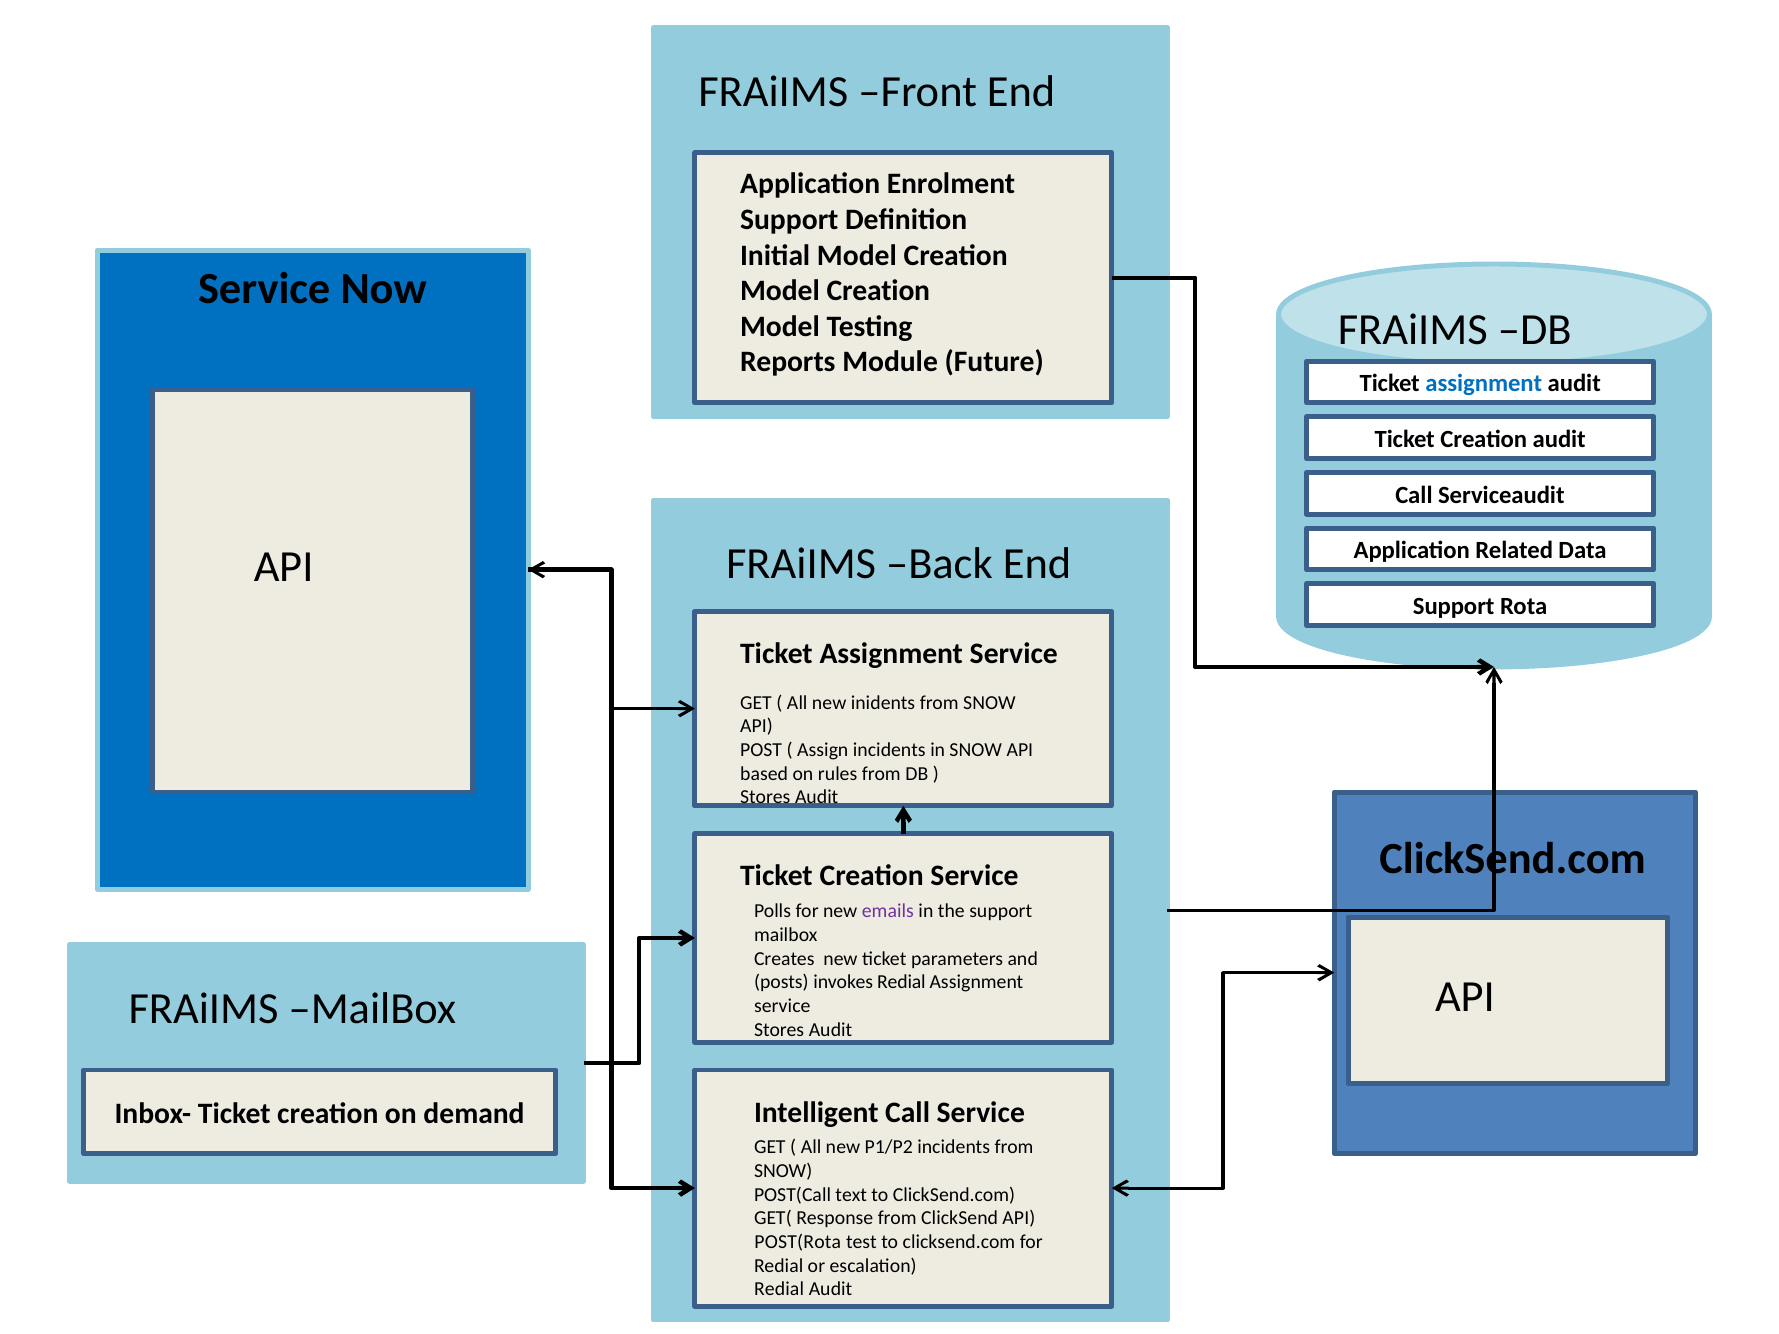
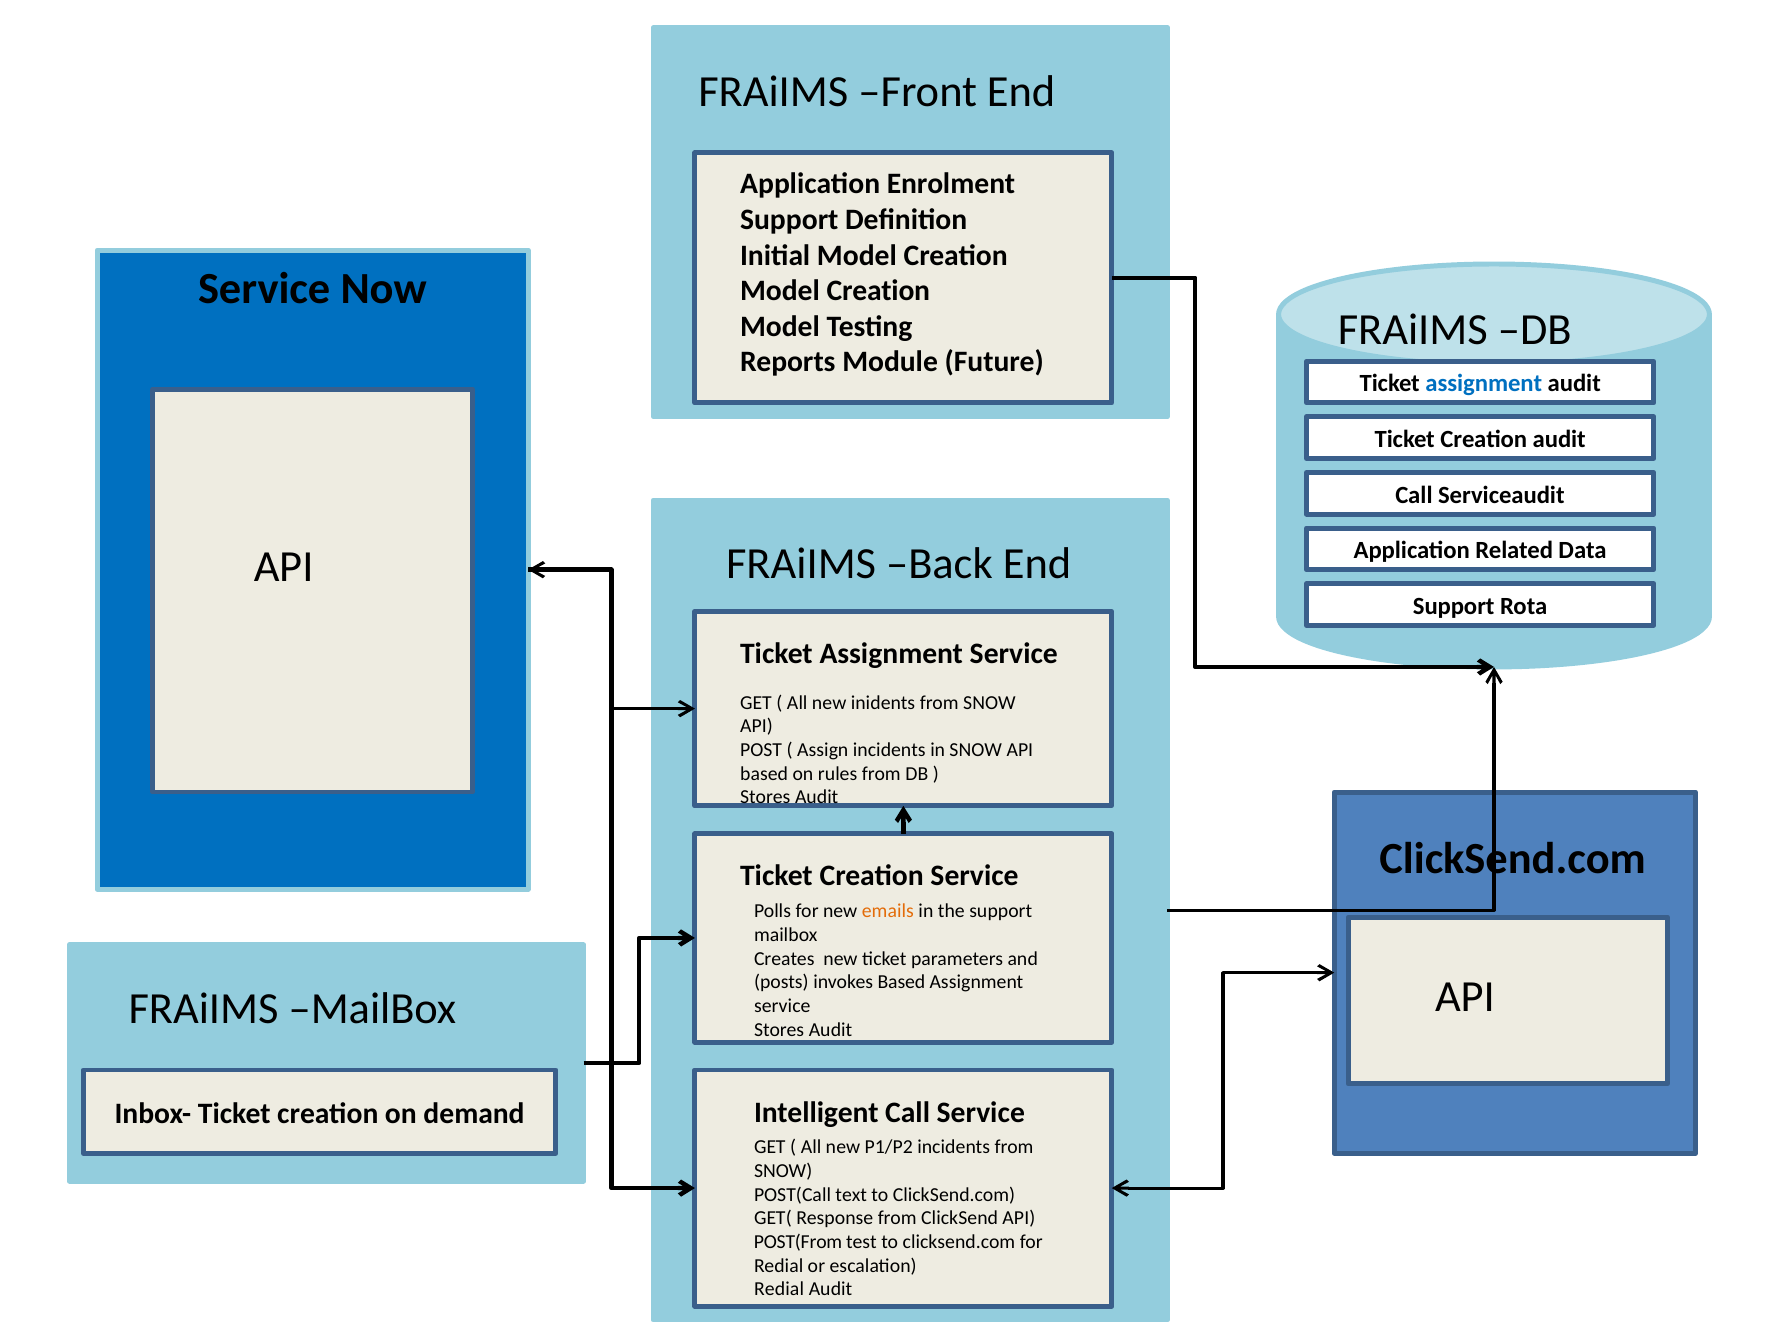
emails colour: purple -> orange
invokes Redial: Redial -> Based
POST(Rota: POST(Rota -> POST(From
